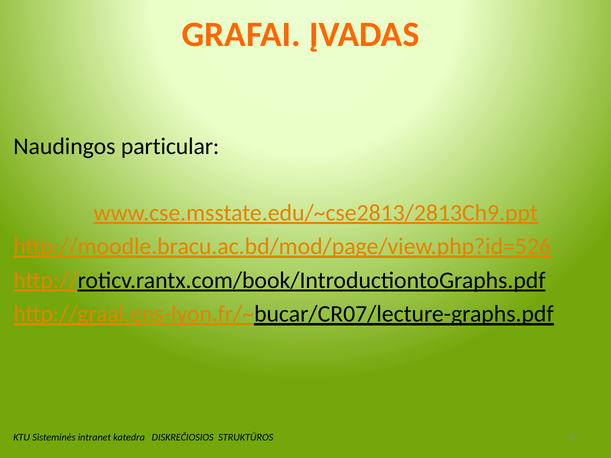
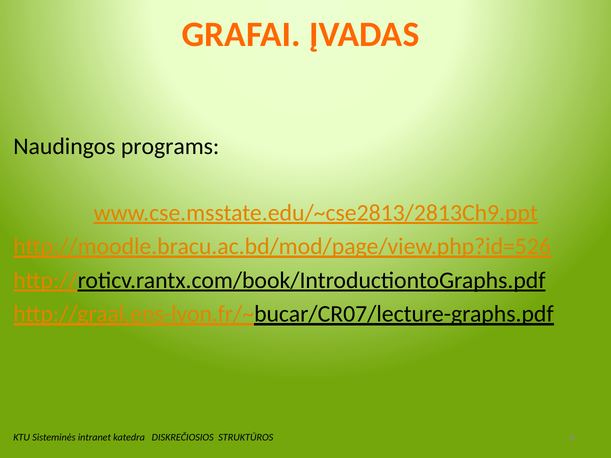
particular: particular -> programs
